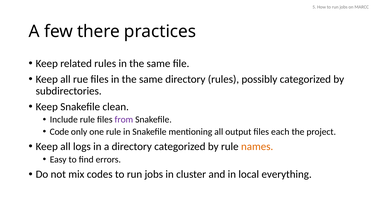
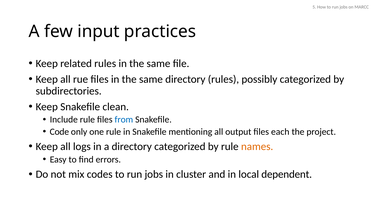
there: there -> input
from colour: purple -> blue
everything: everything -> dependent
